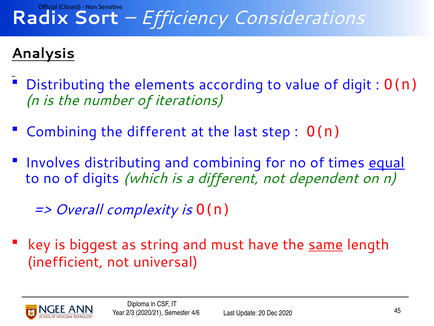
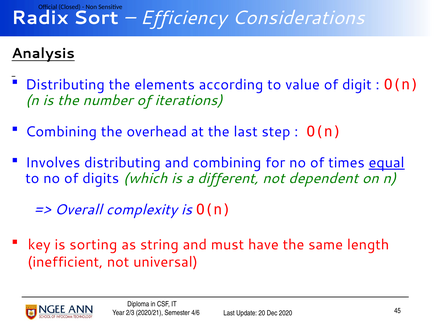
the different: different -> overhead
biggest: biggest -> sorting
same underline: present -> none
